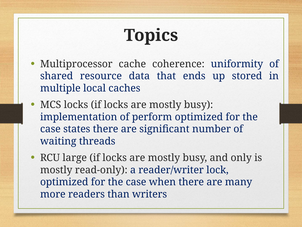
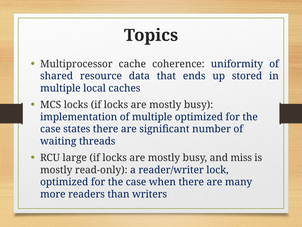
of perform: perform -> multiple
only: only -> miss
